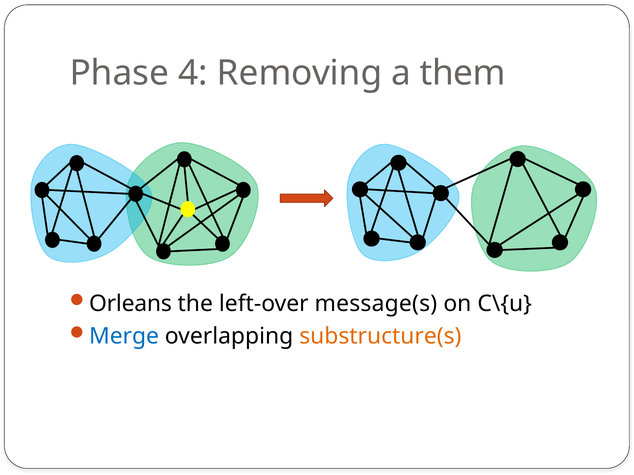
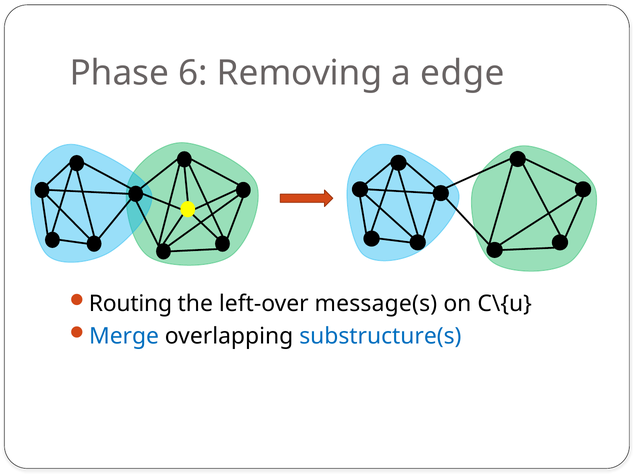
4: 4 -> 6
them: them -> edge
Orleans: Orleans -> Routing
substructure(s colour: orange -> blue
